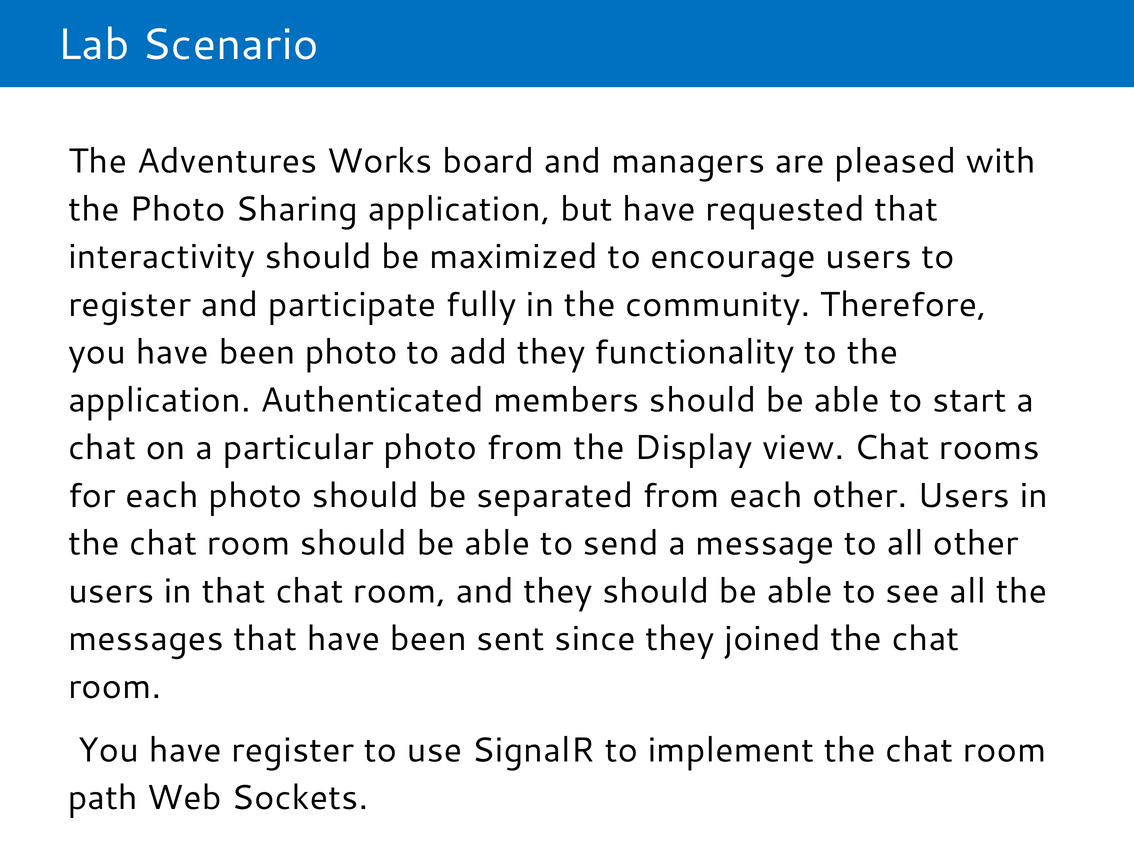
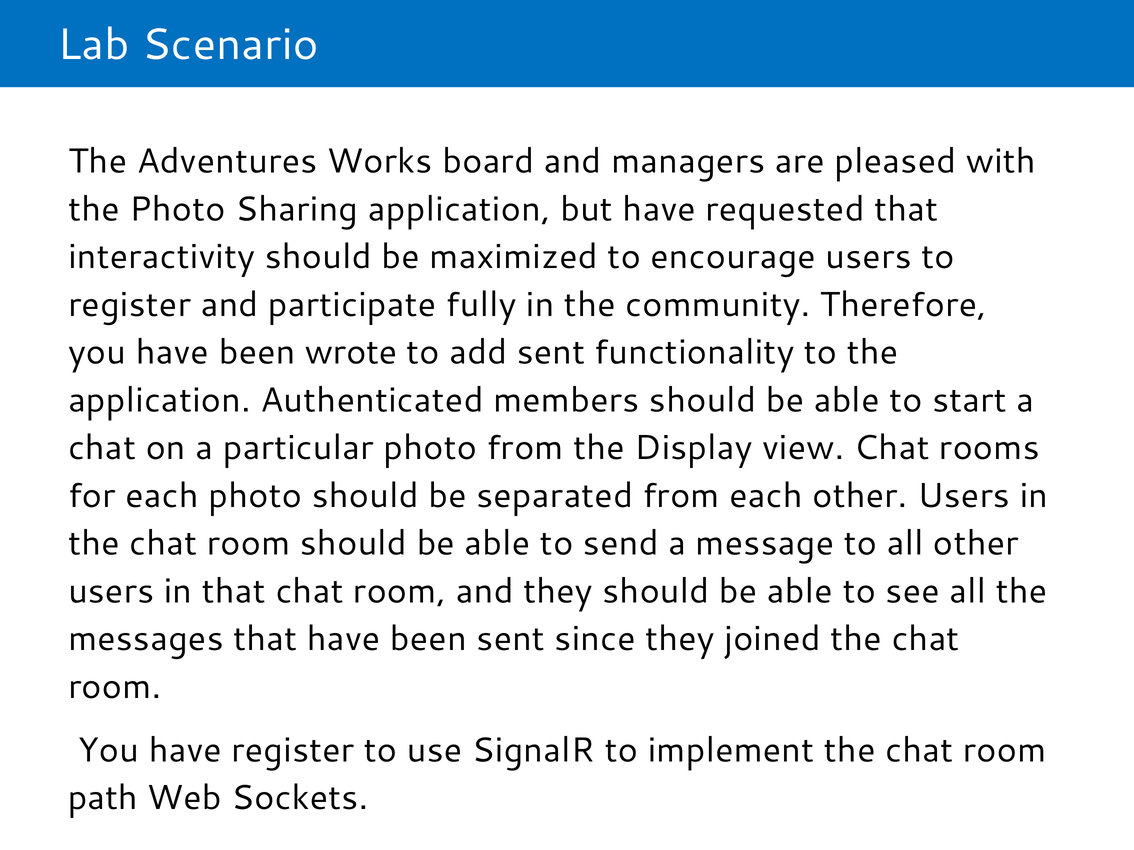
been photo: photo -> wrote
add they: they -> sent
